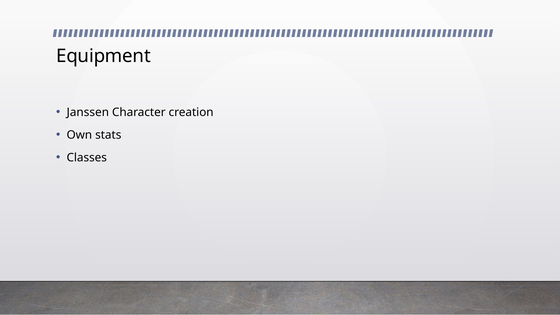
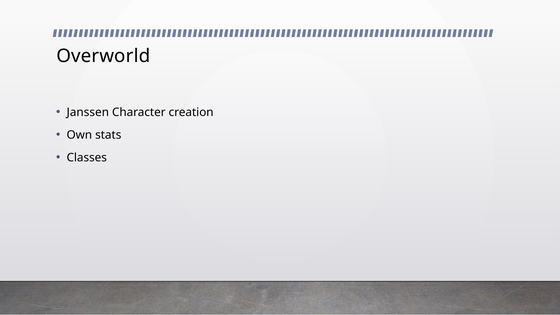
Equipment: Equipment -> Overworld
